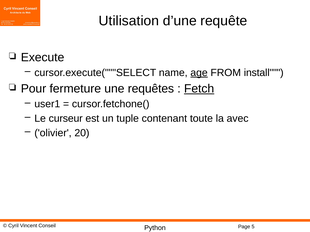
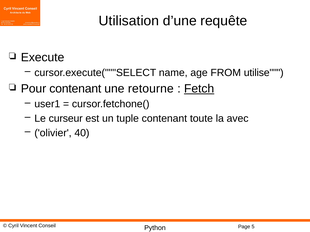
age underline: present -> none
install: install -> utilise
Pour fermeture: fermeture -> contenant
requêtes: requêtes -> retourne
20: 20 -> 40
